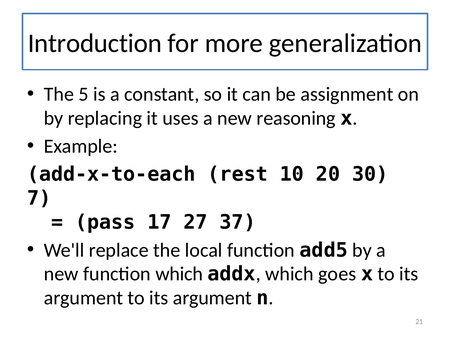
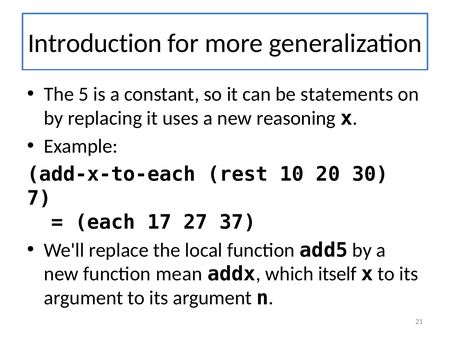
assignment: assignment -> statements
pass: pass -> each
function which: which -> mean
goes: goes -> itself
